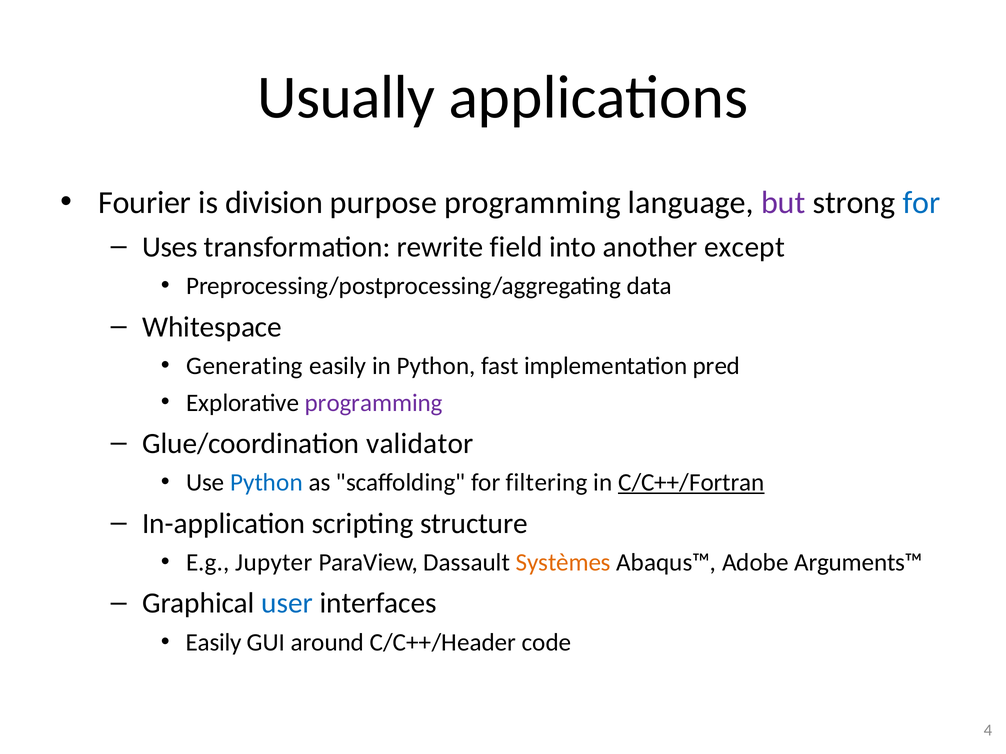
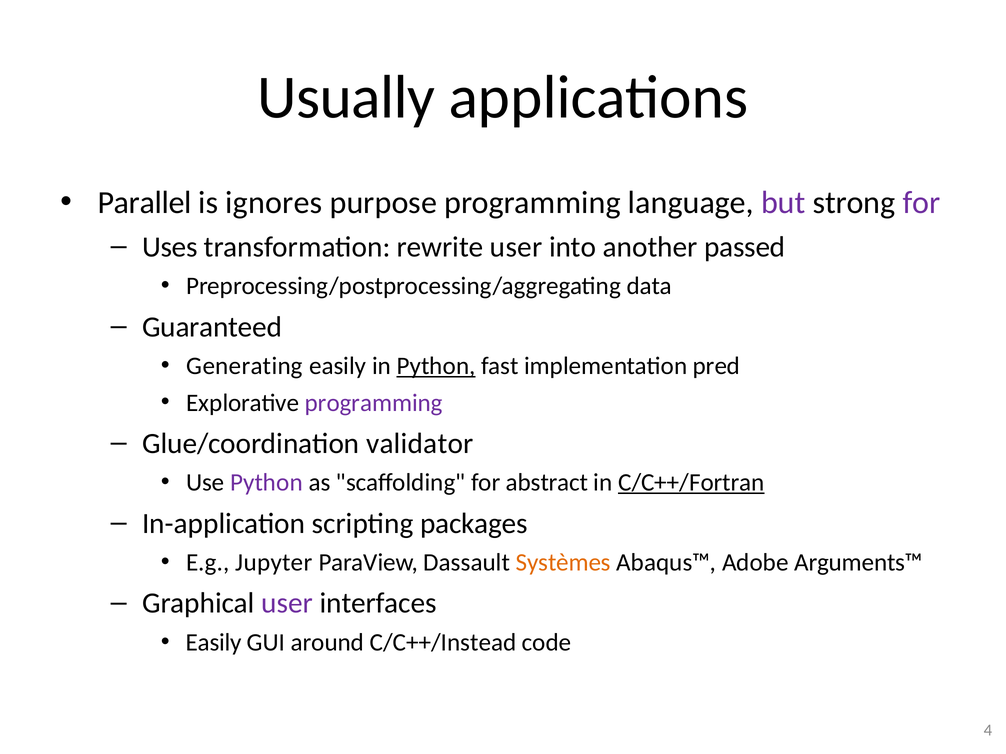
Fourier: Fourier -> Parallel
division: division -> ignores
for at (921, 203) colour: blue -> purple
rewrite field: field -> user
except: except -> passed
Whitespace: Whitespace -> Guaranteed
Python at (436, 366) underline: none -> present
Python at (266, 483) colour: blue -> purple
filtering: filtering -> abstract
structure: structure -> packages
user at (287, 604) colour: blue -> purple
C/C++/Header: C/C++/Header -> C/C++/Instead
